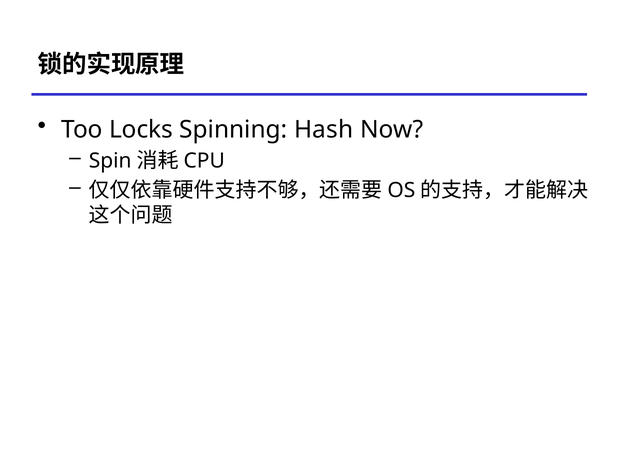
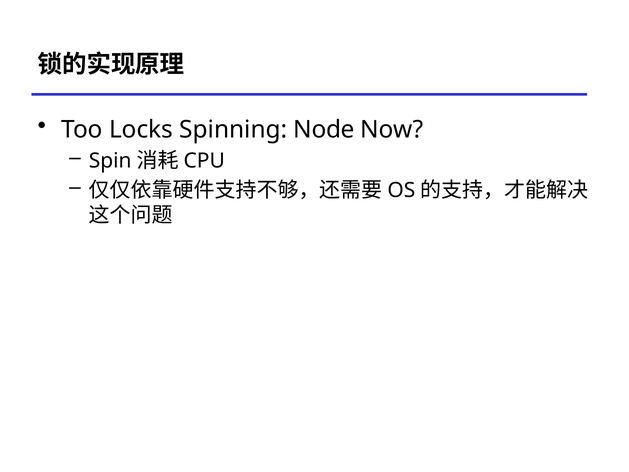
Hash: Hash -> Node
